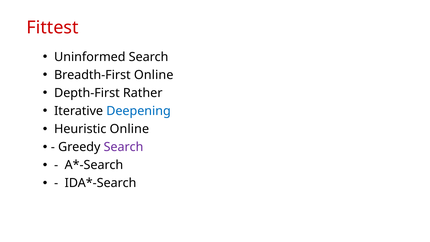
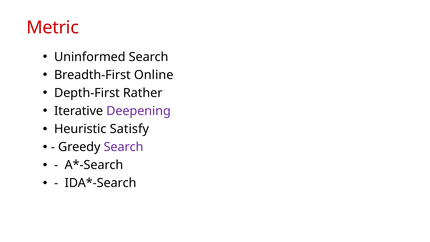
Fittest: Fittest -> Metric
Deepening colour: blue -> purple
Heuristic Online: Online -> Satisfy
